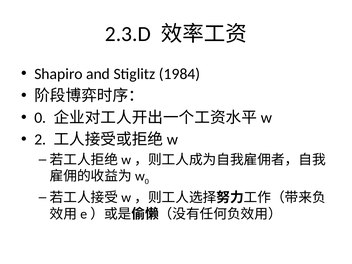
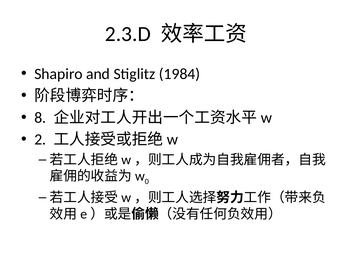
0 at (40, 118): 0 -> 8
